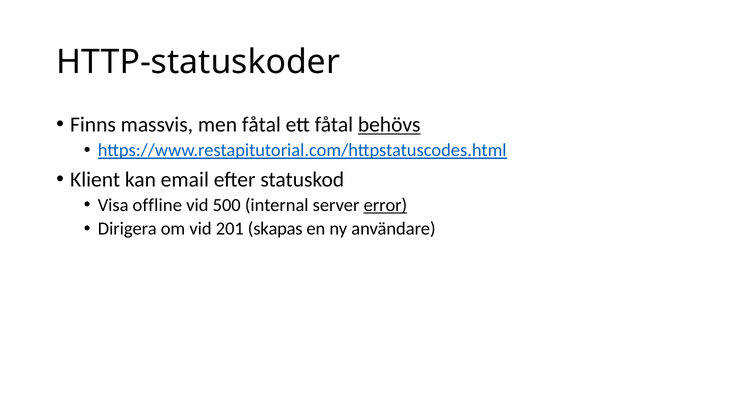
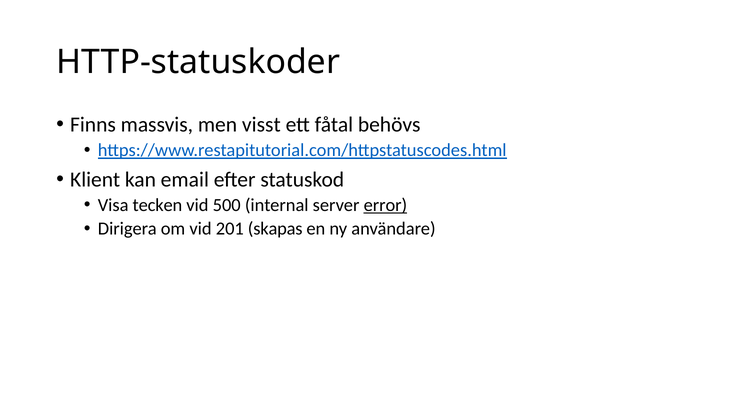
men fåtal: fåtal -> visst
behövs underline: present -> none
offline: offline -> tecken
